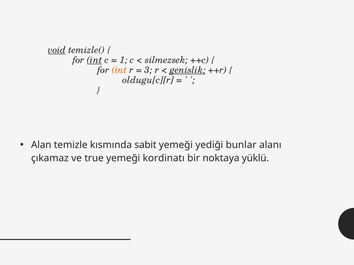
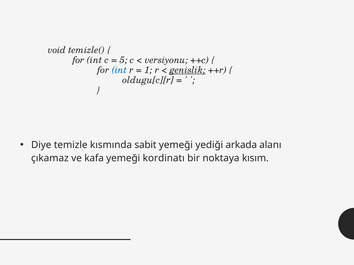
void underline: present -> none
int at (94, 60) underline: present -> none
1: 1 -> 5
silmezsek: silmezsek -> versiyonu
int at (119, 70) colour: orange -> blue
3: 3 -> 1
Alan: Alan -> Diye
bunlar: bunlar -> arkada
true: true -> kafa
yüklü: yüklü -> kısım
